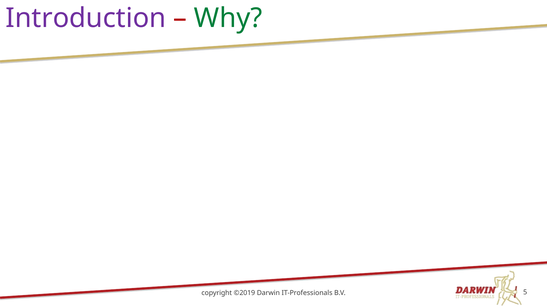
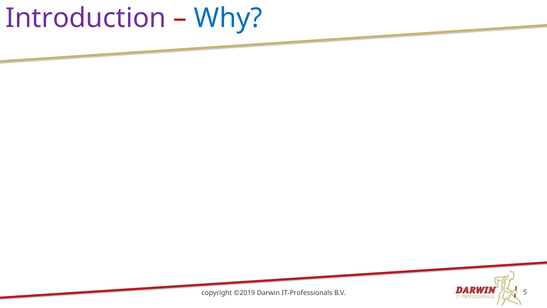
Why colour: green -> blue
